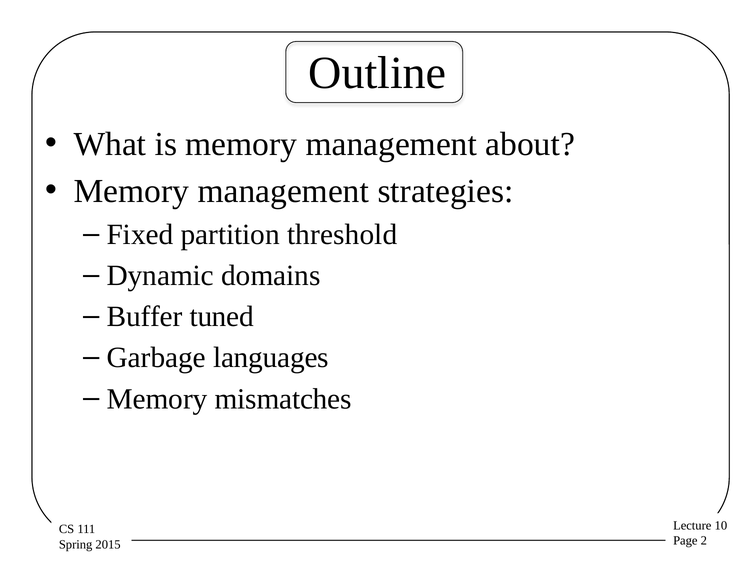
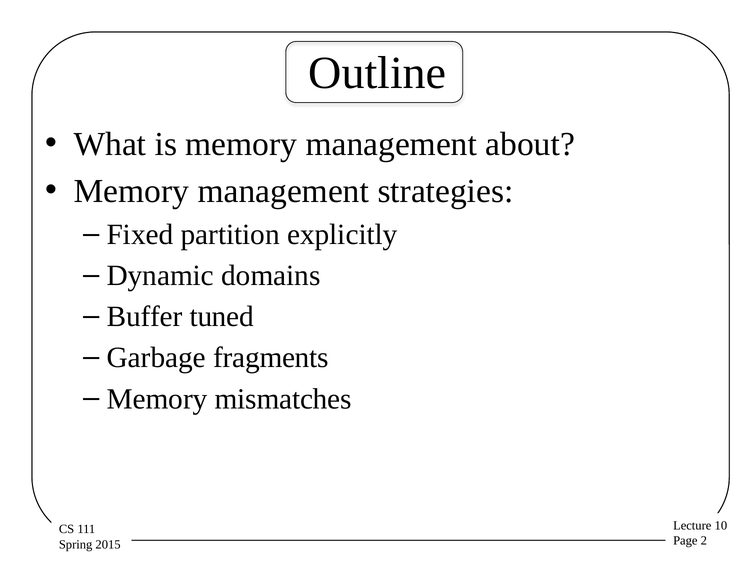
threshold: threshold -> explicitly
languages: languages -> fragments
